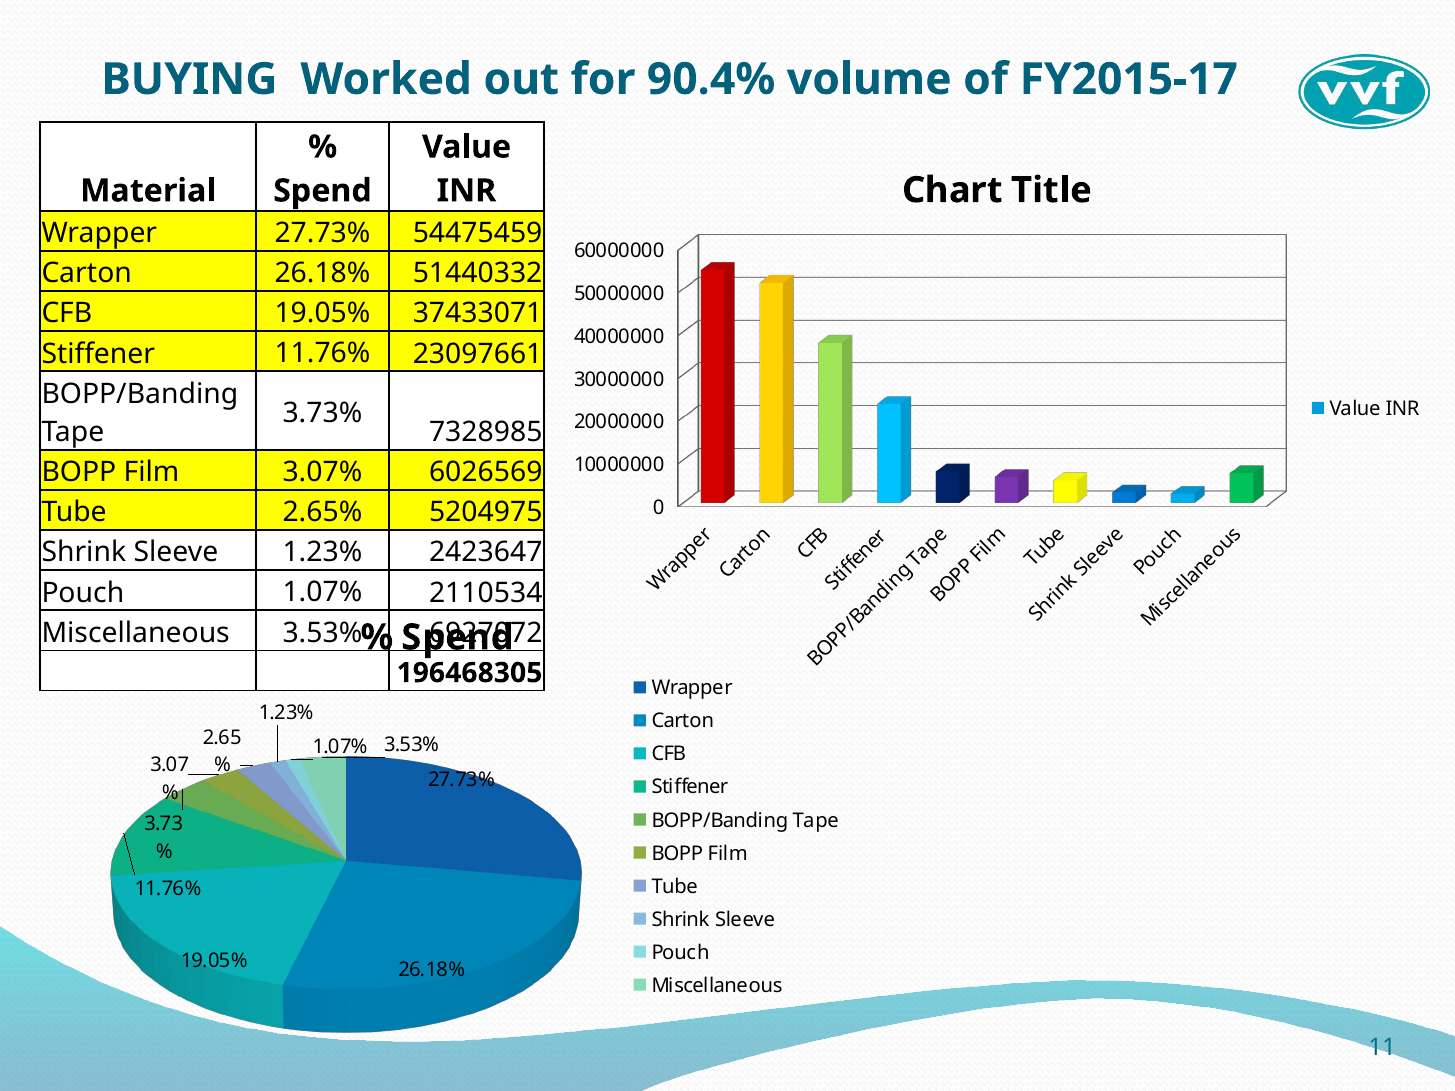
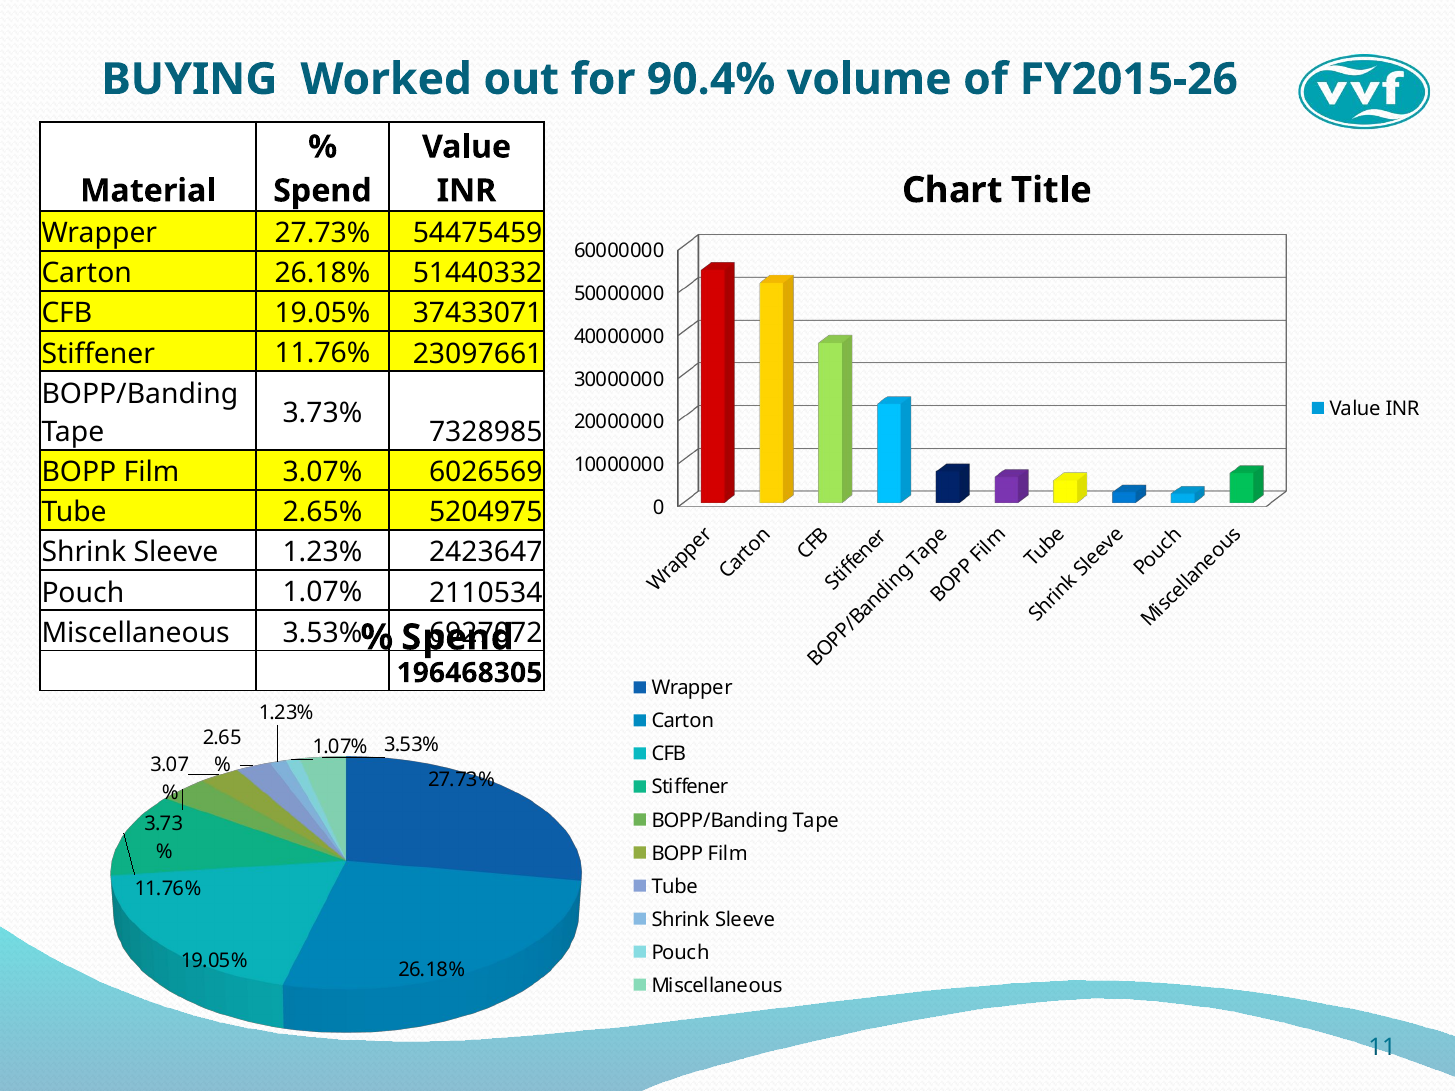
FY2015-17: FY2015-17 -> FY2015-26
